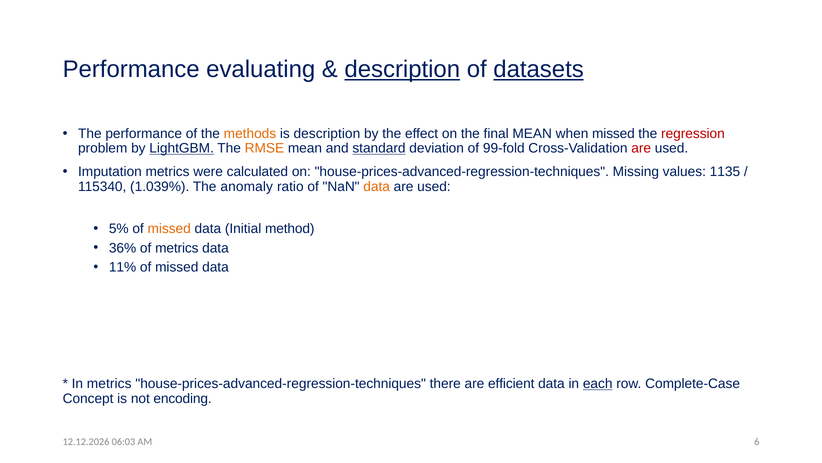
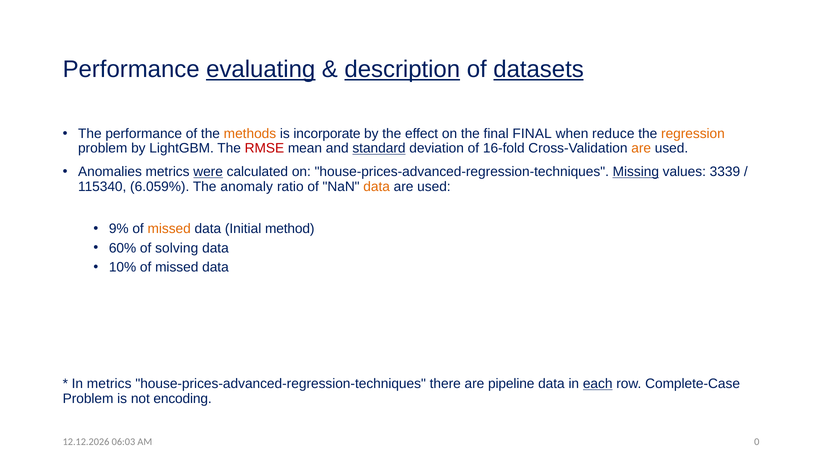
evaluating underline: none -> present
is description: description -> incorporate
final MEAN: MEAN -> FINAL
when missed: missed -> reduce
regression colour: red -> orange
LightGBM underline: present -> none
RMSE colour: orange -> red
99-fold: 99-fold -> 16-fold
are at (641, 148) colour: red -> orange
Imputation: Imputation -> Anomalies
were underline: none -> present
Missing underline: none -> present
1135: 1135 -> 3339
1.039%: 1.039% -> 6.059%
5%: 5% -> 9%
36%: 36% -> 60%
of metrics: metrics -> solving
11%: 11% -> 10%
efficient: efficient -> pipeline
Concept at (88, 398): Concept -> Problem
6: 6 -> 0
